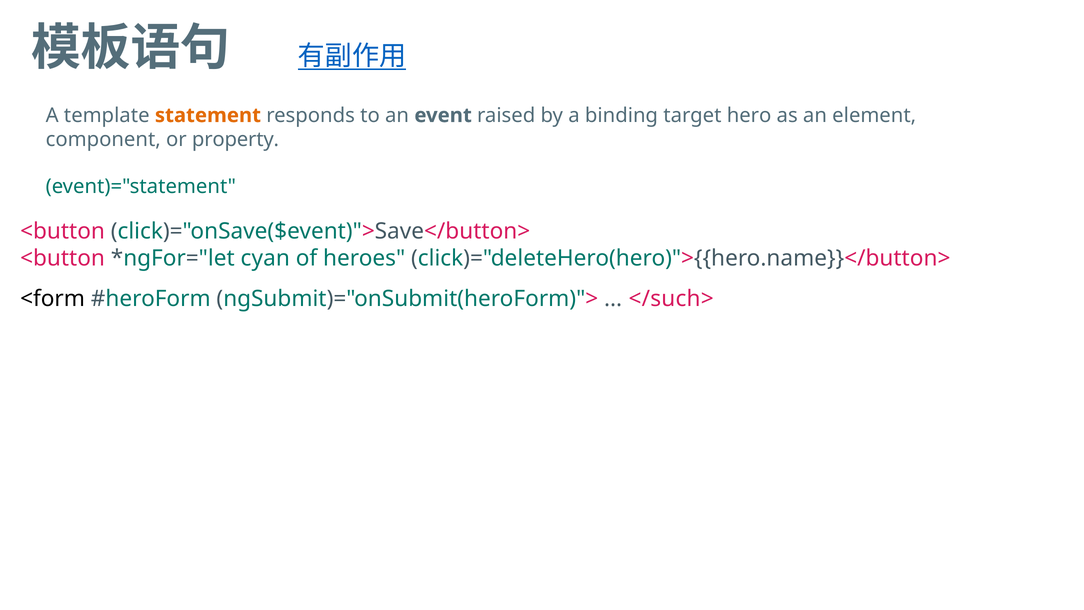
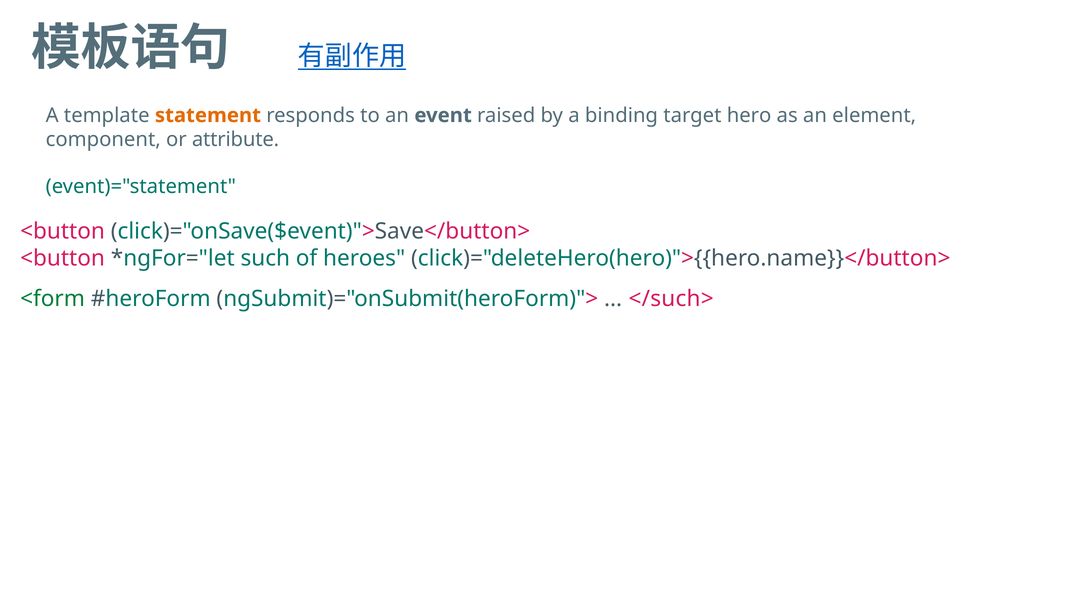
property: property -> attribute
cyan: cyan -> such
<form colour: black -> green
